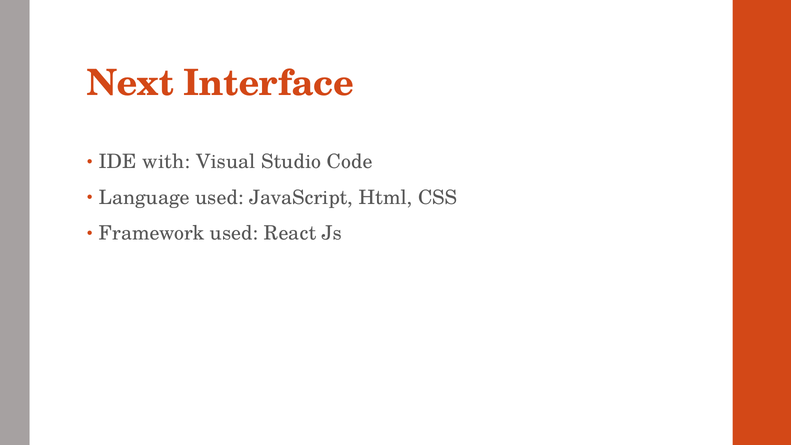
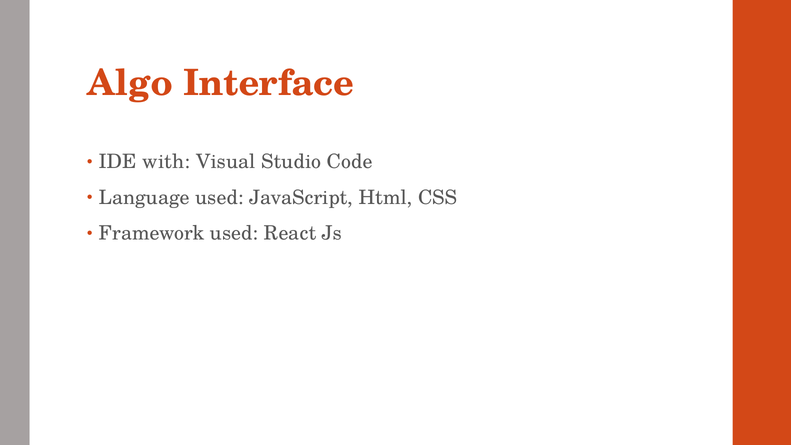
Next: Next -> Algo
